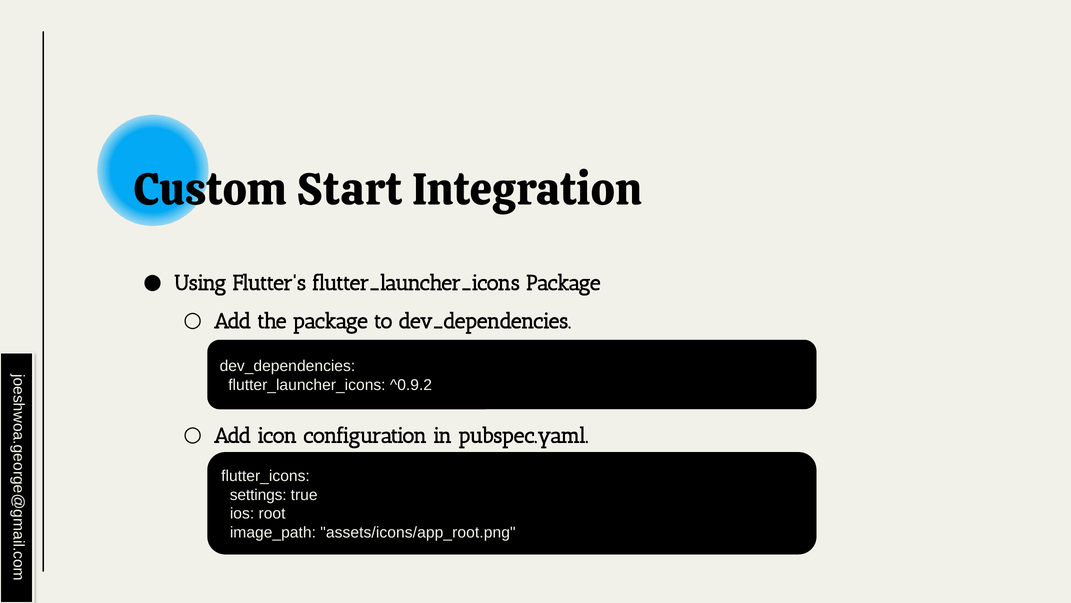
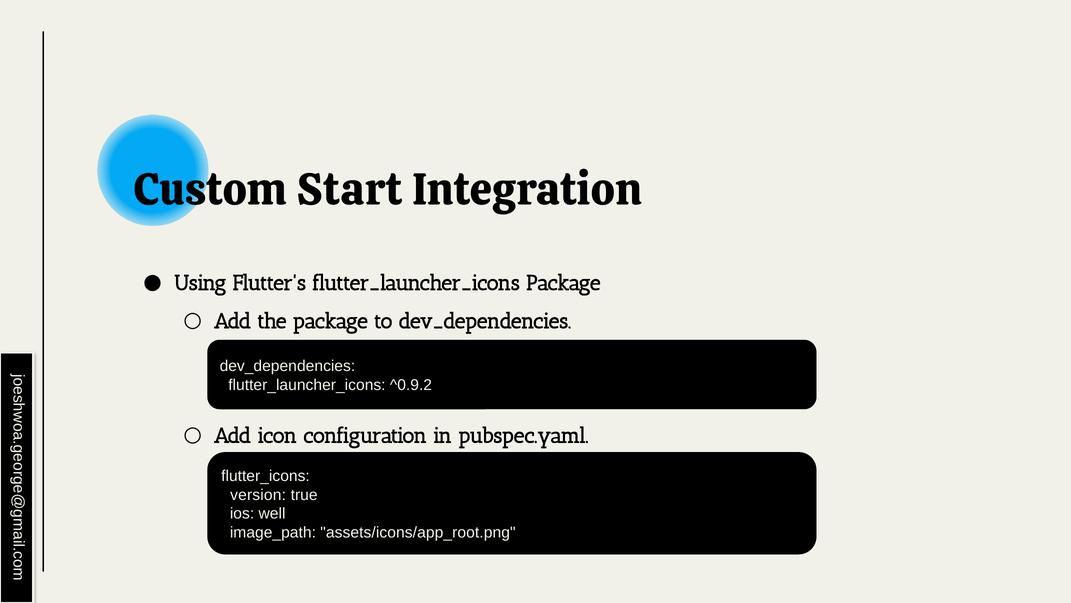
settings: settings -> version
root: root -> well
